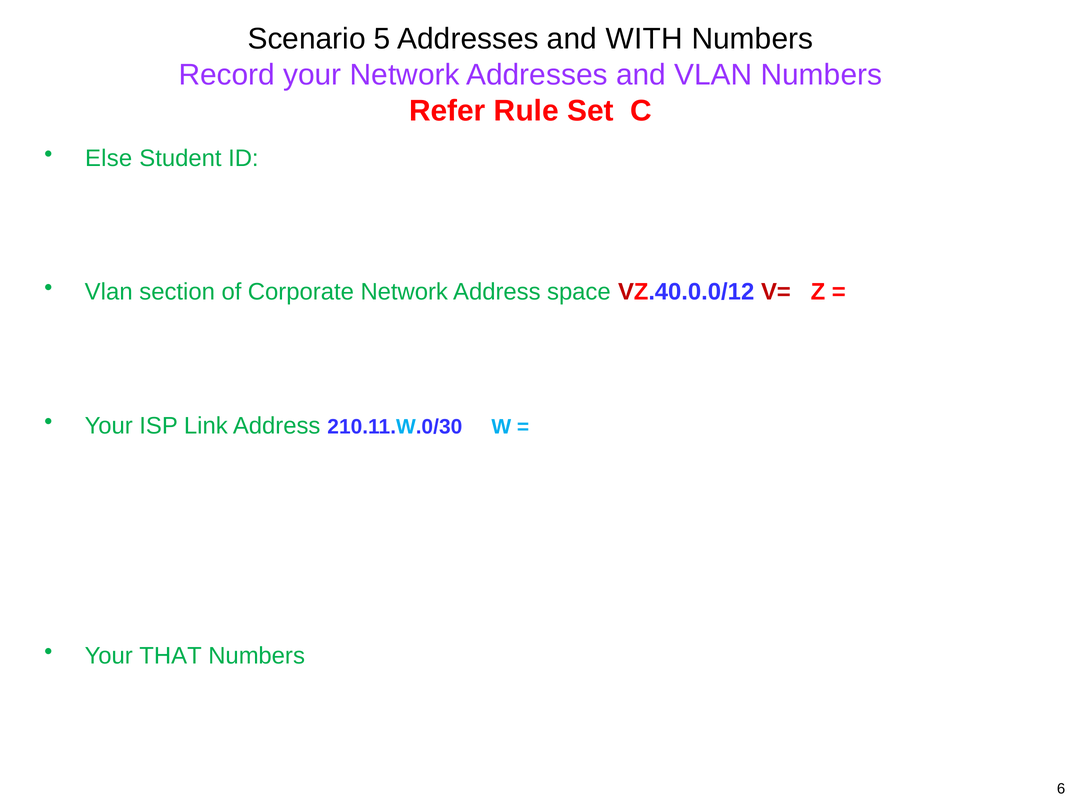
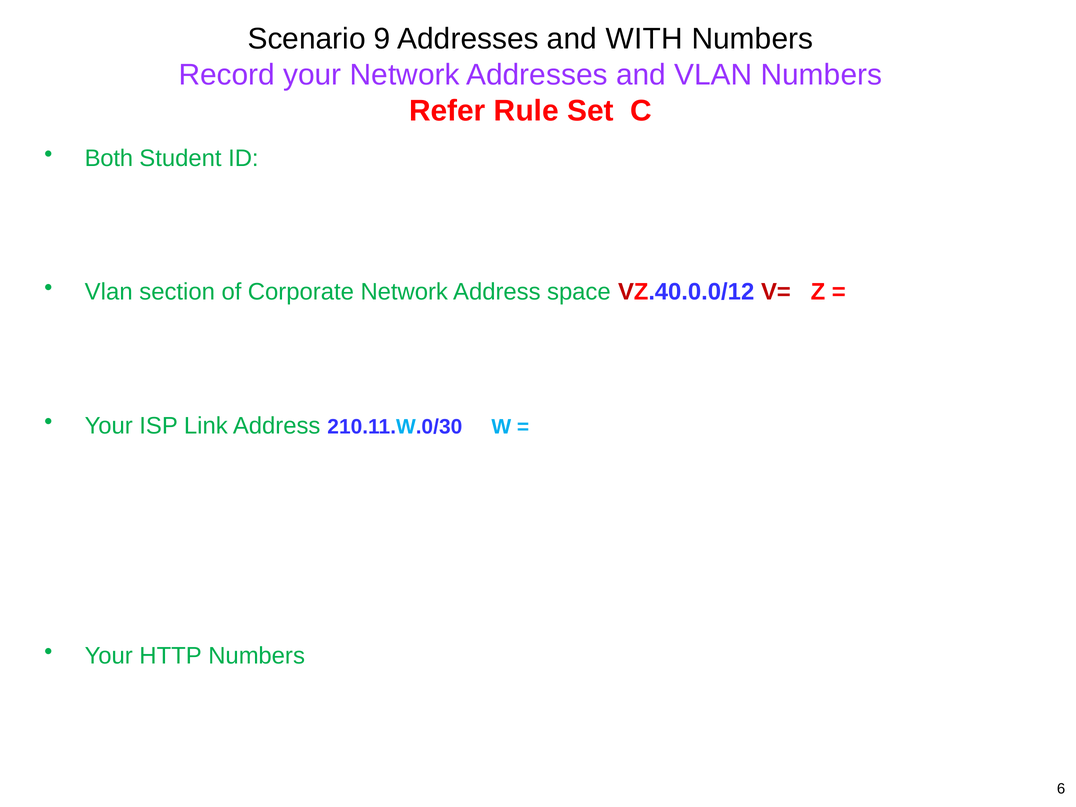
5: 5 -> 9
Else: Else -> Both
THAT: THAT -> HTTP
